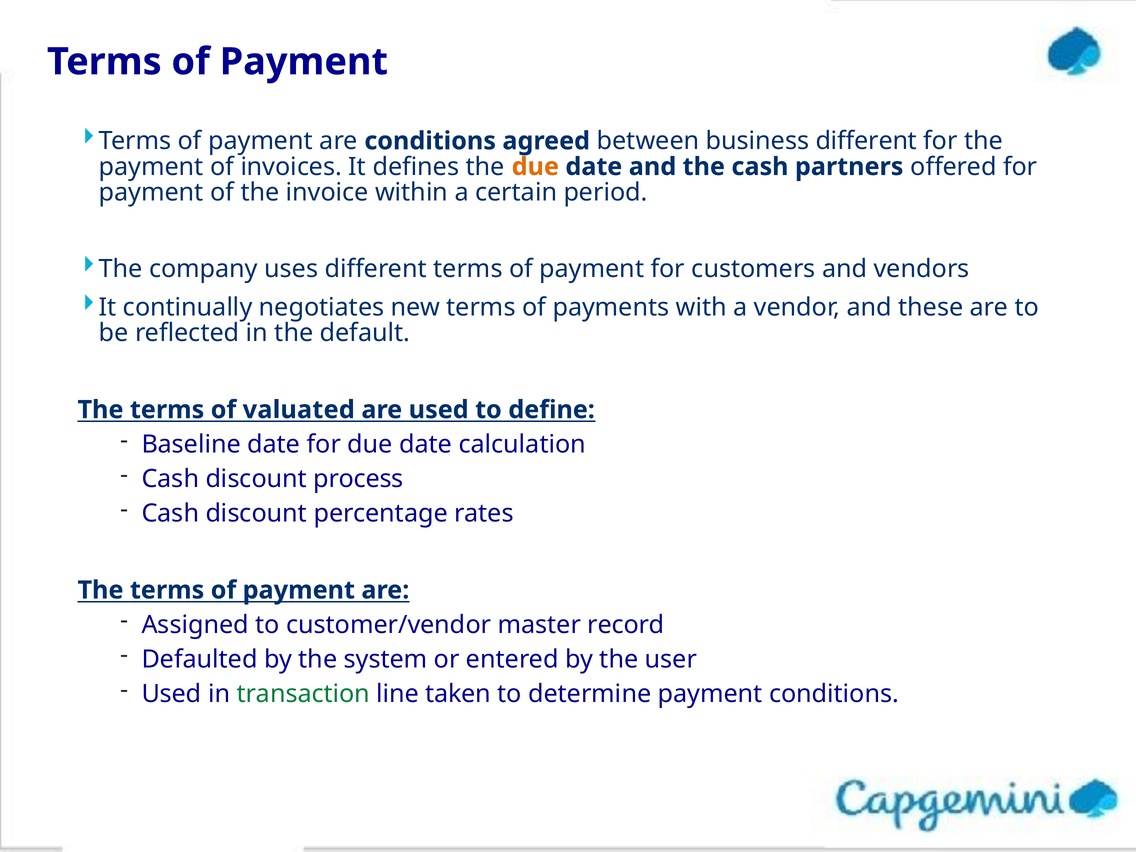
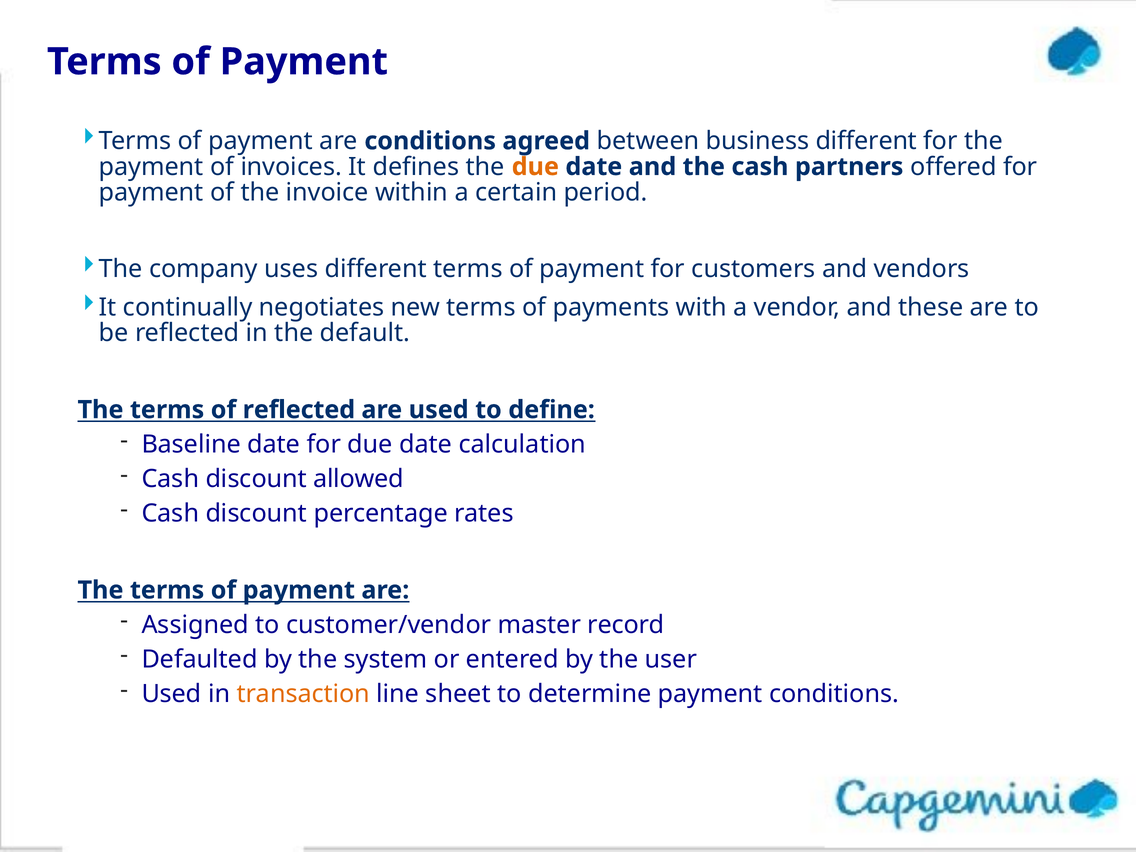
of valuated: valuated -> reflected
process: process -> allowed
transaction colour: green -> orange
taken: taken -> sheet
